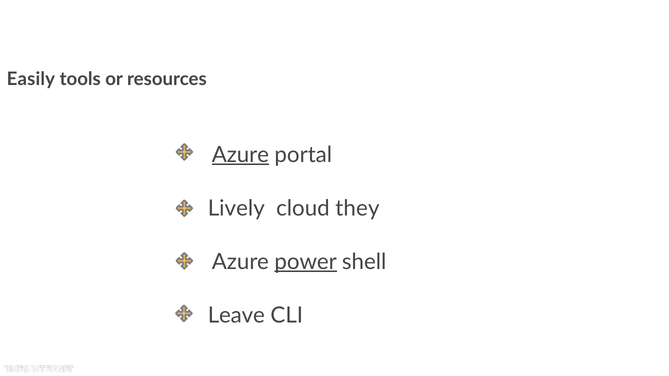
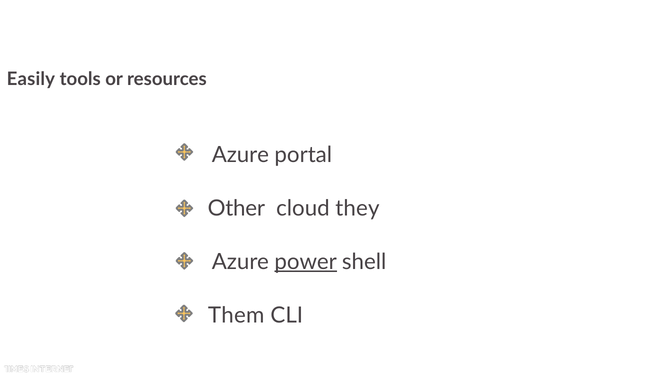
Azure at (240, 155) underline: present -> none
Lively: Lively -> Other
Leave: Leave -> Them
